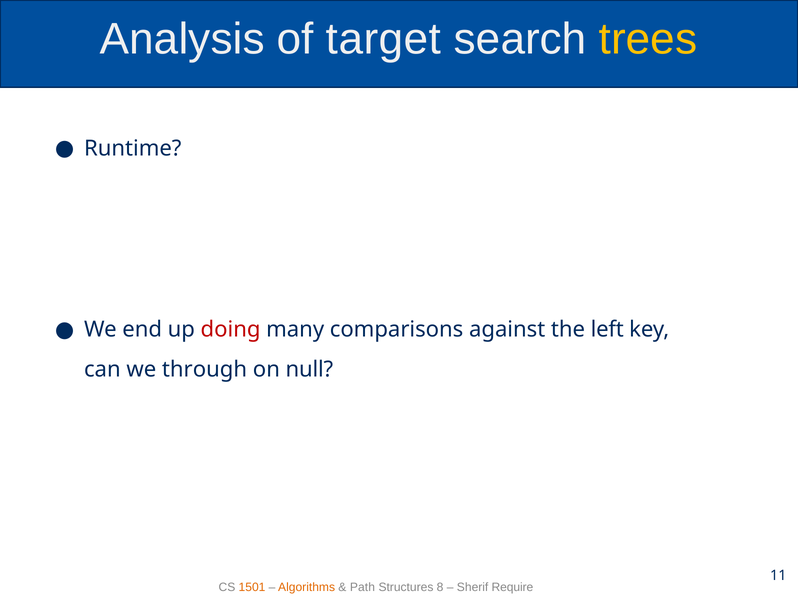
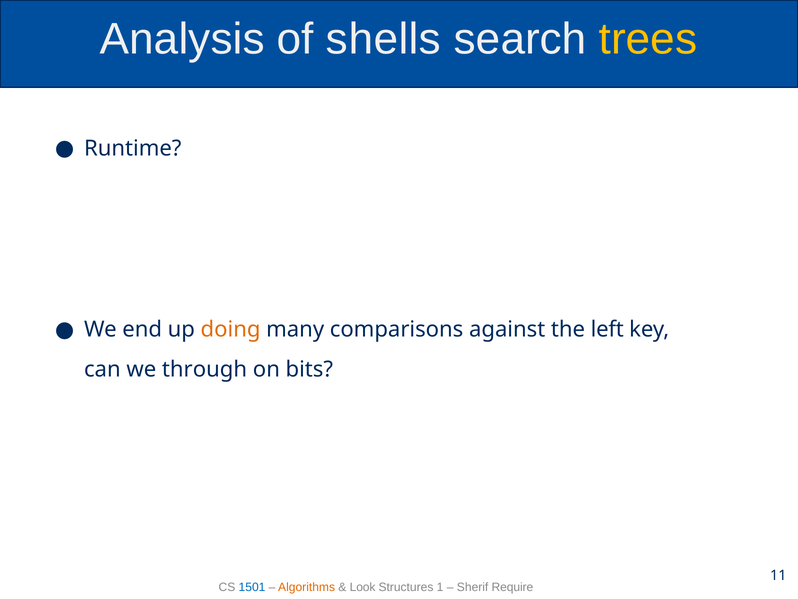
target: target -> shells
doing colour: red -> orange
null: null -> bits
1501 colour: orange -> blue
Path: Path -> Look
8: 8 -> 1
